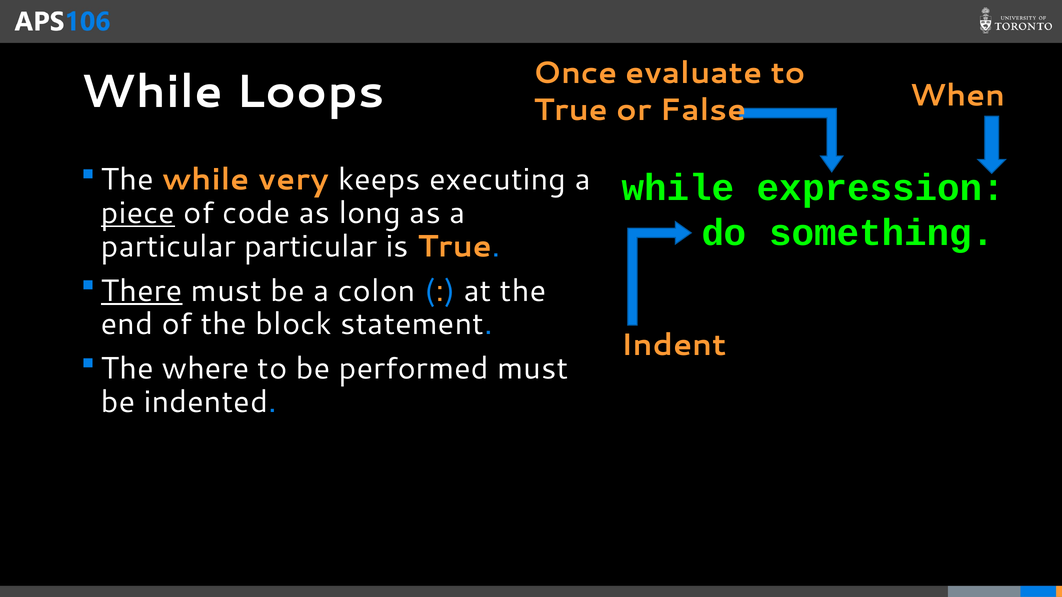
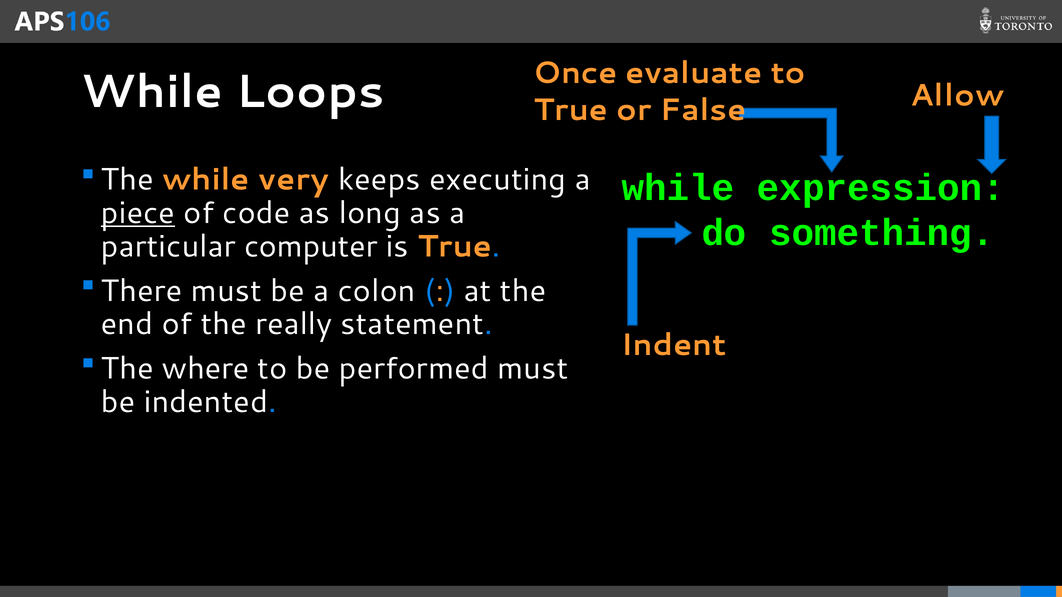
When: When -> Allow
particular particular: particular -> computer
There underline: present -> none
block: block -> really
